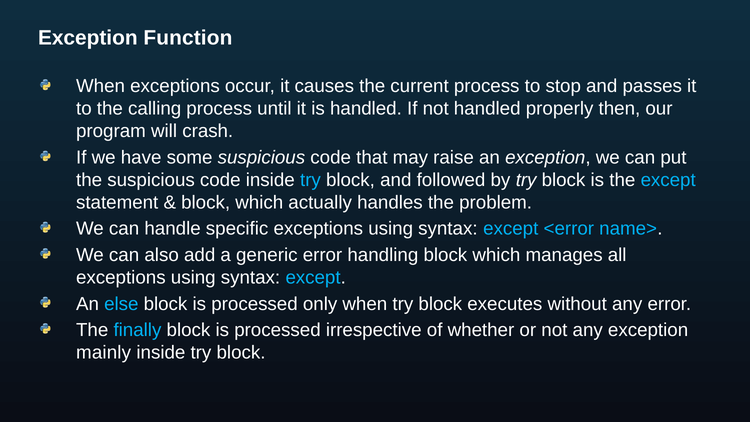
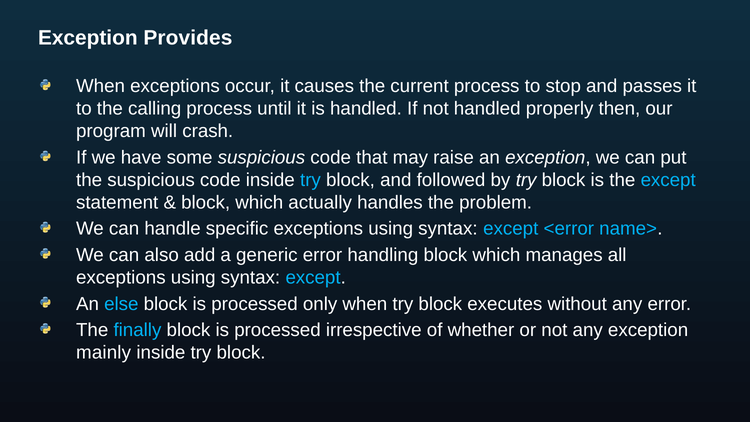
Function: Function -> Provides
